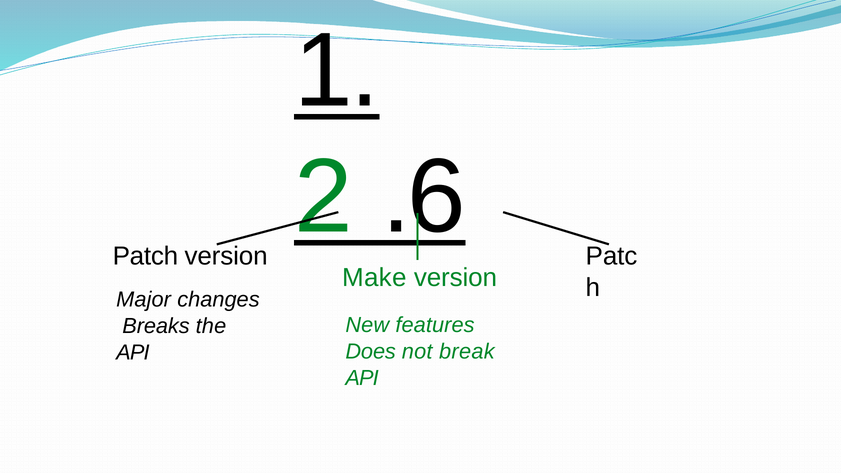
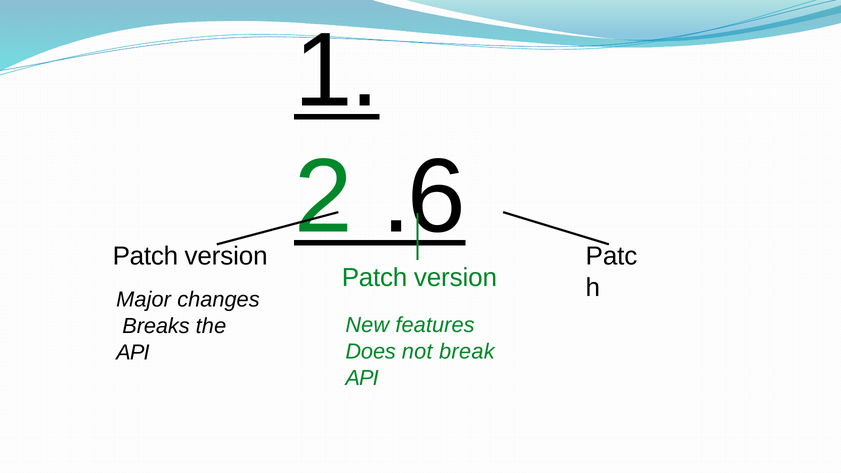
Make at (374, 278): Make -> Patch
